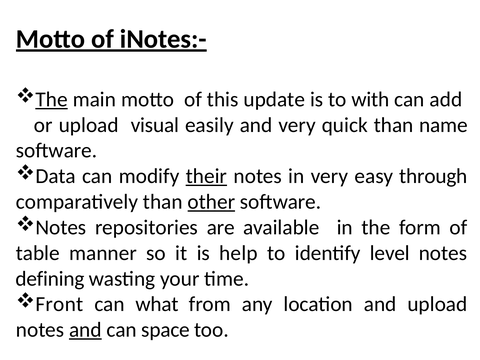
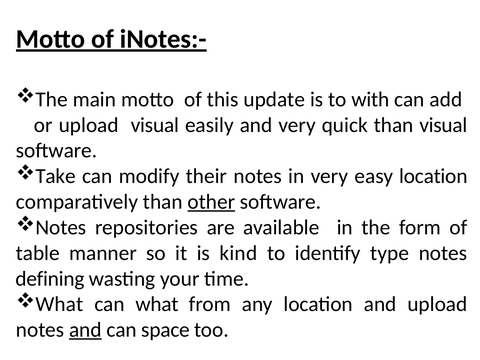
The at (52, 99) underline: present -> none
than name: name -> visual
Data: Data -> Take
their underline: present -> none
easy through: through -> location
help: help -> kind
level: level -> type
Front at (59, 304): Front -> What
